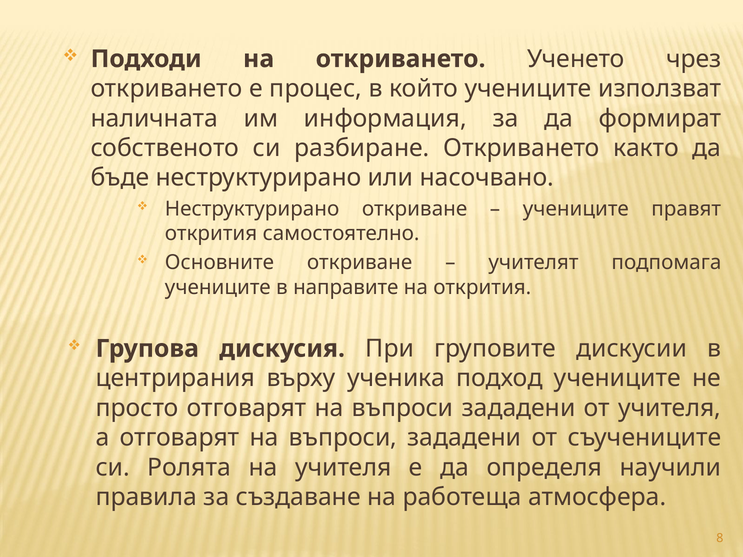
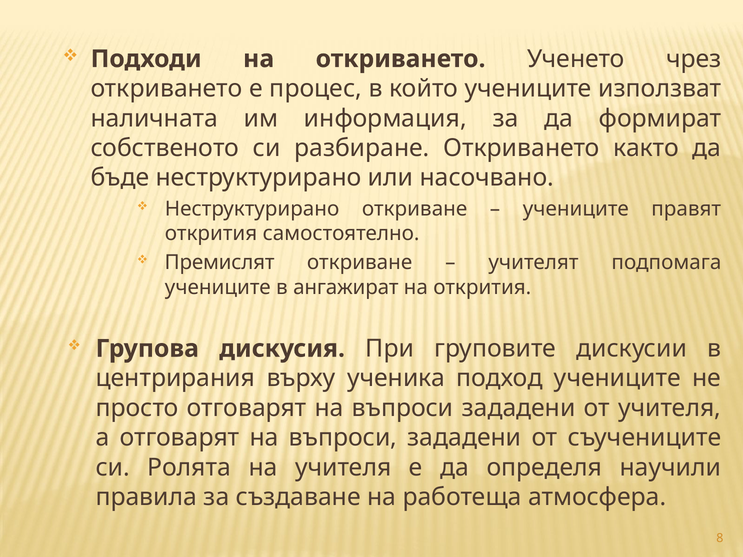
Основните: Основните -> Премислят
направите: направите -> ангажират
